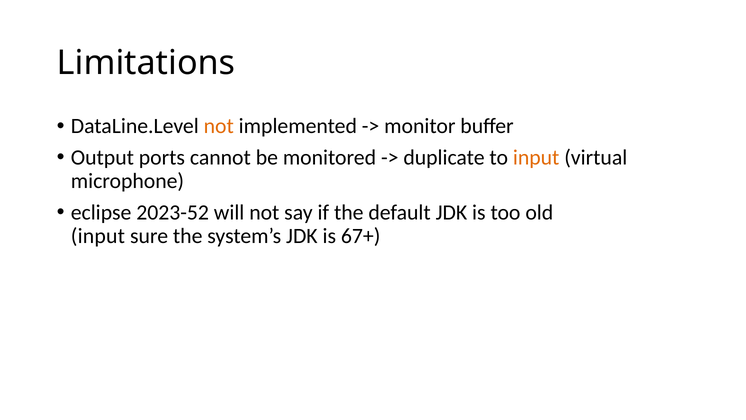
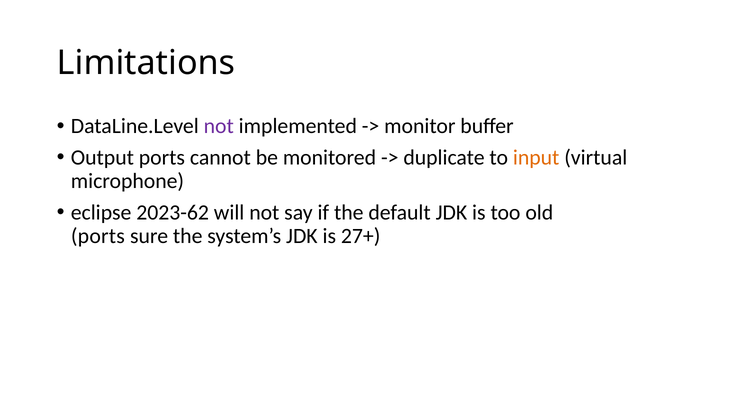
not at (219, 126) colour: orange -> purple
2023-52: 2023-52 -> 2023-62
input at (98, 236): input -> ports
67+: 67+ -> 27+
